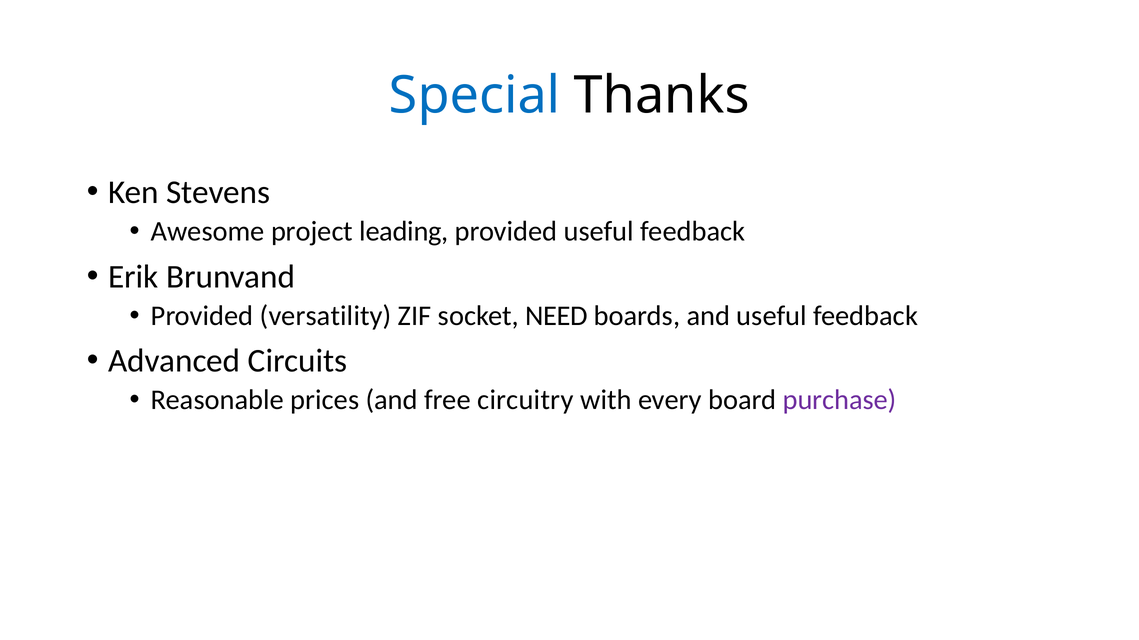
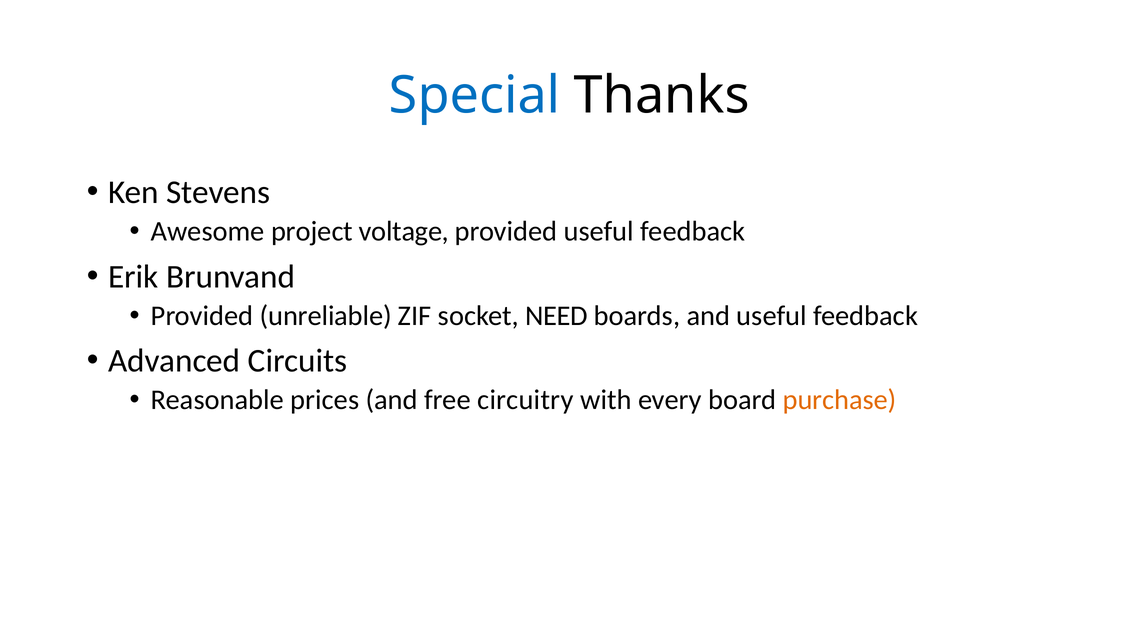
leading: leading -> voltage
versatility: versatility -> unreliable
purchase colour: purple -> orange
